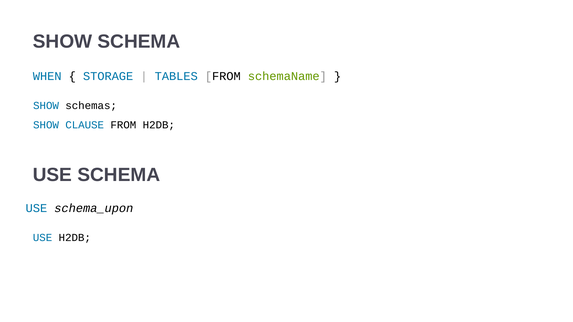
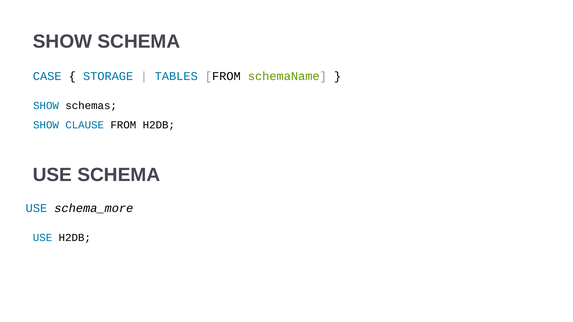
WHEN: WHEN -> CASE
schema_upon: schema_upon -> schema_more
